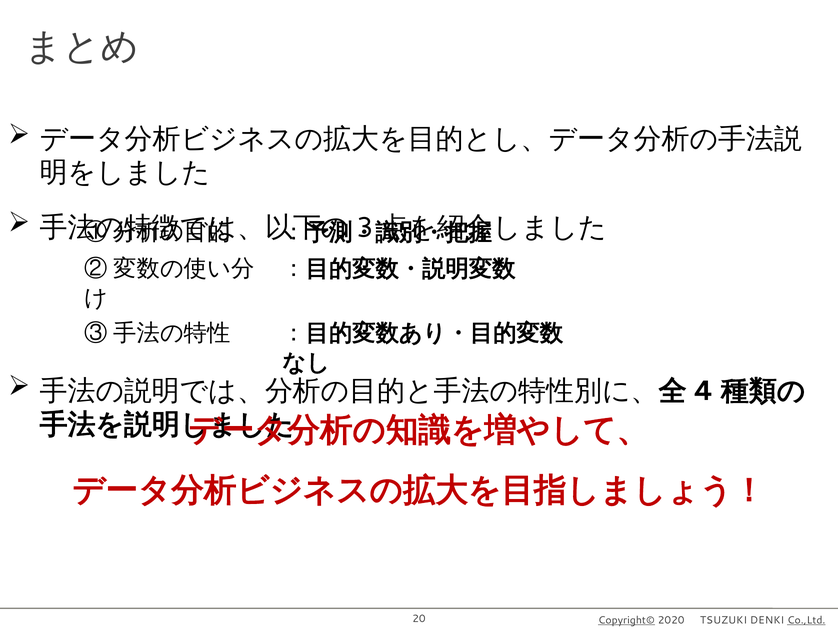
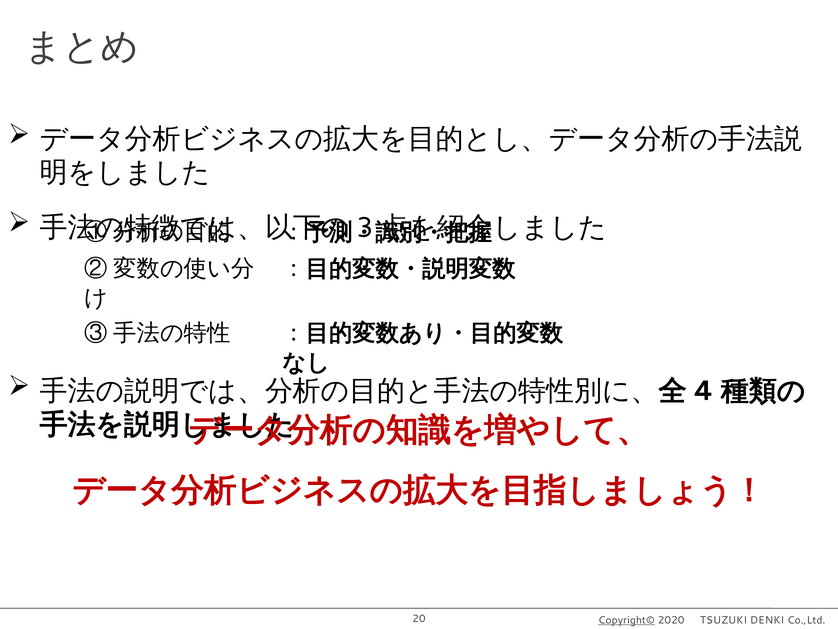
Co.,Ltd underline: present -> none
